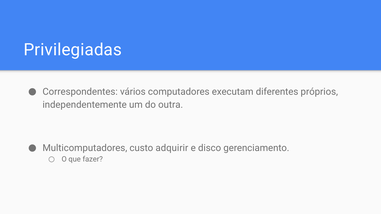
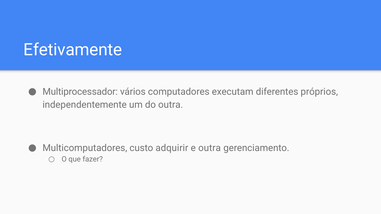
Privilegiadas: Privilegiadas -> Efetivamente
Correspondentes: Correspondentes -> Multiprocessador
e disco: disco -> outra
